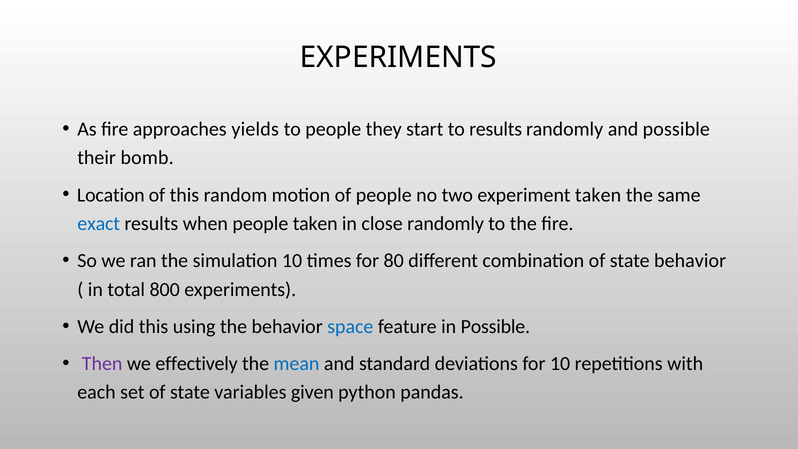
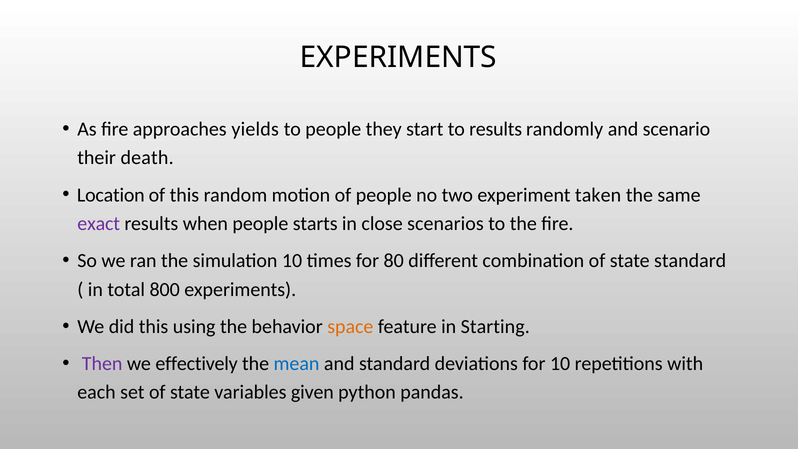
and possible: possible -> scenario
bomb: bomb -> death
exact colour: blue -> purple
people taken: taken -> starts
close randomly: randomly -> scenarios
state behavior: behavior -> standard
space colour: blue -> orange
in Possible: Possible -> Starting
